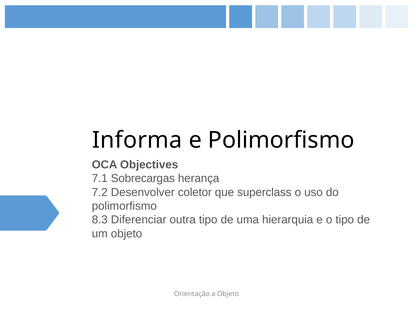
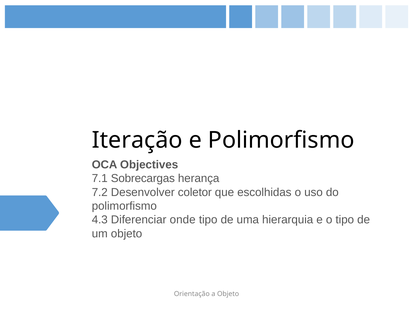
Informa: Informa -> Iteração
superclass: superclass -> escolhidas
8.3: 8.3 -> 4.3
outra: outra -> onde
